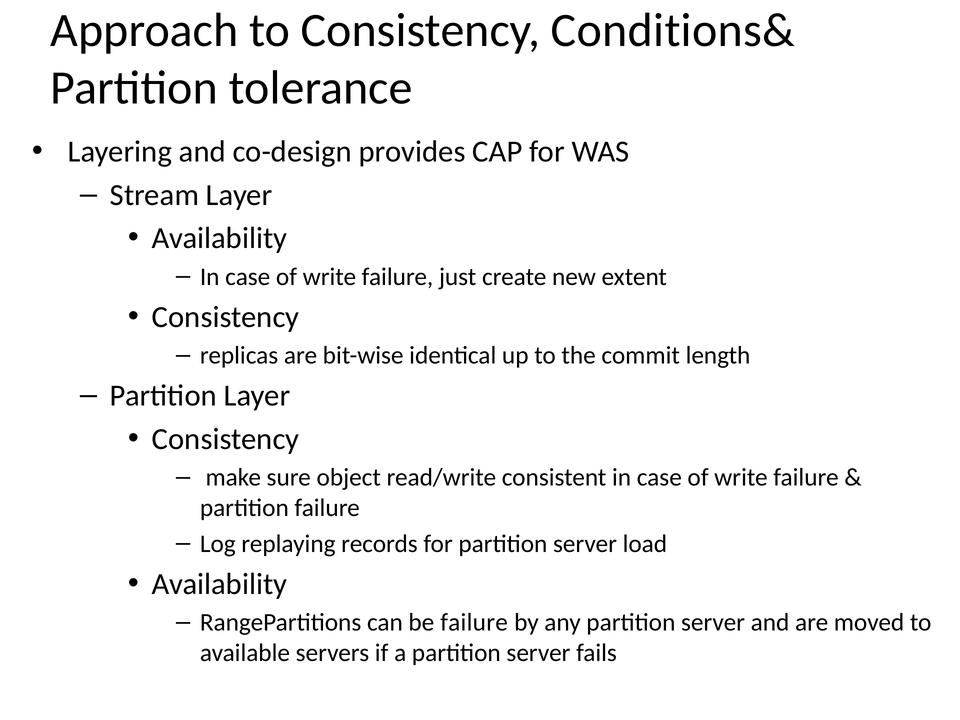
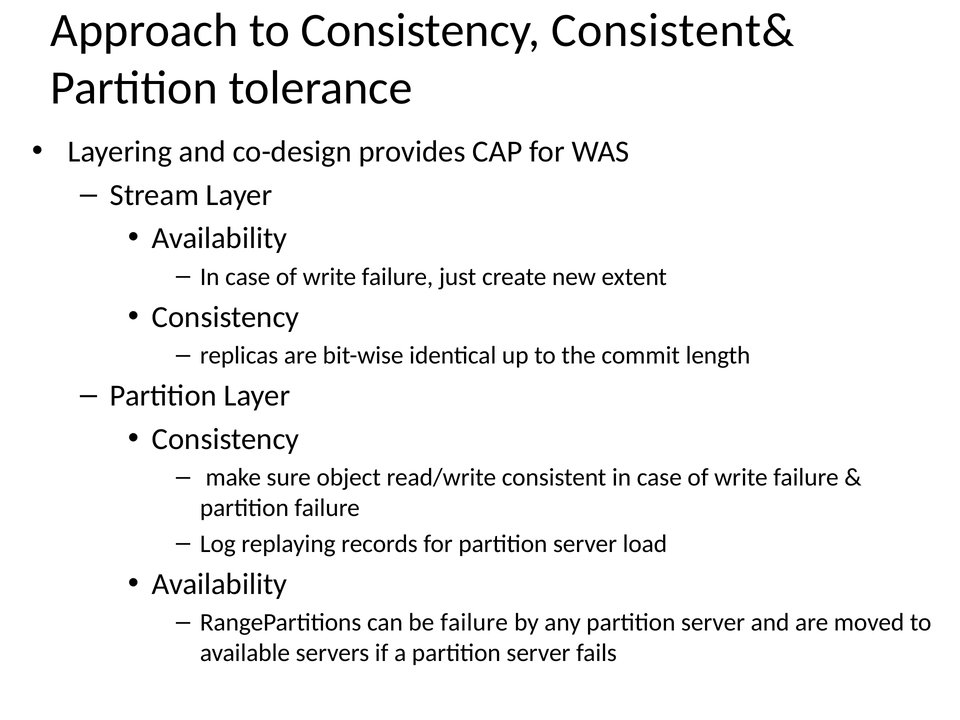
Conditions&: Conditions& -> Consistent&
